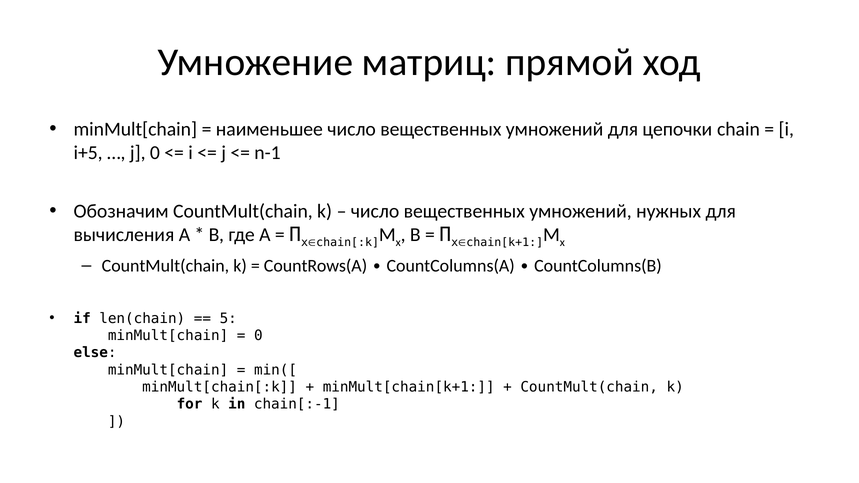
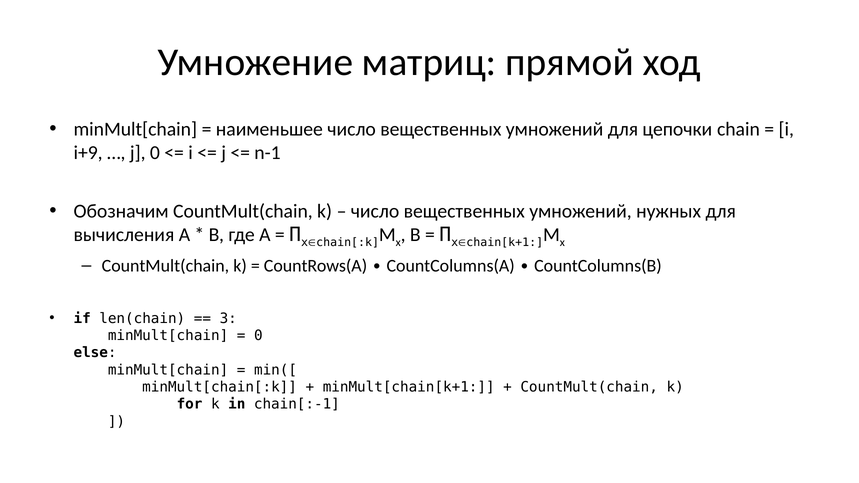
i+5: i+5 -> i+9
5: 5 -> 3
